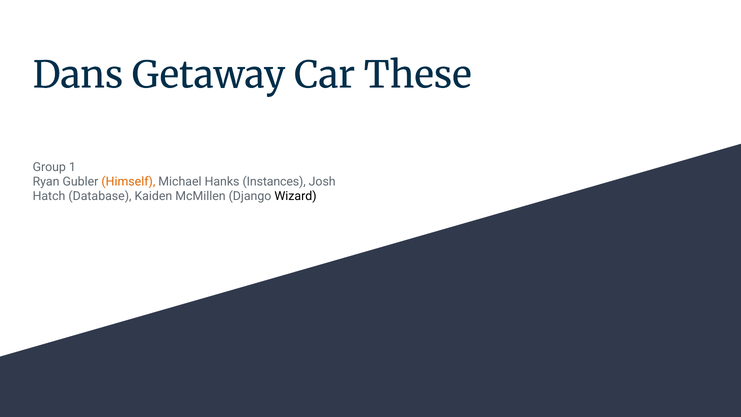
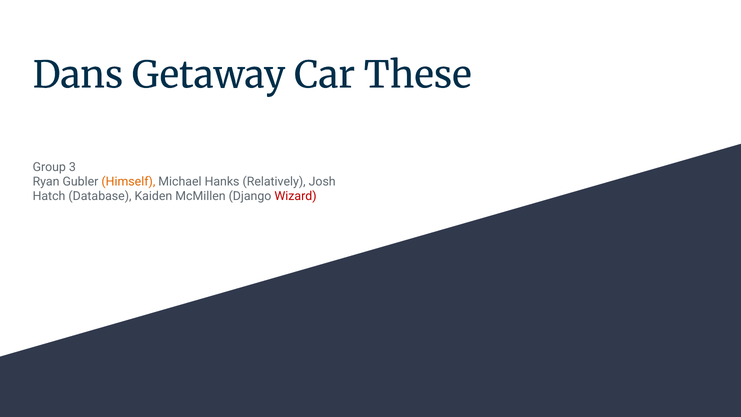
1: 1 -> 3
Instances: Instances -> Relatively
Wizard colour: black -> red
